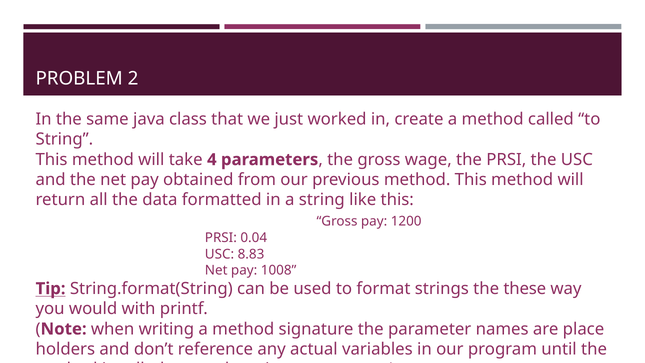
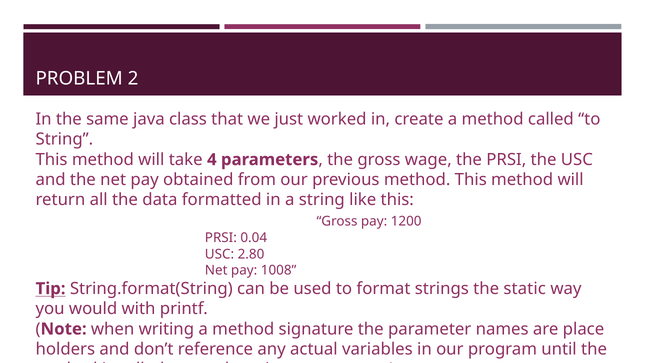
8.83: 8.83 -> 2.80
these: these -> static
